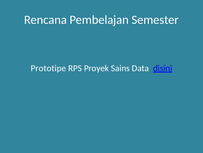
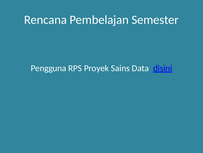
Prototipe: Prototipe -> Pengguna
